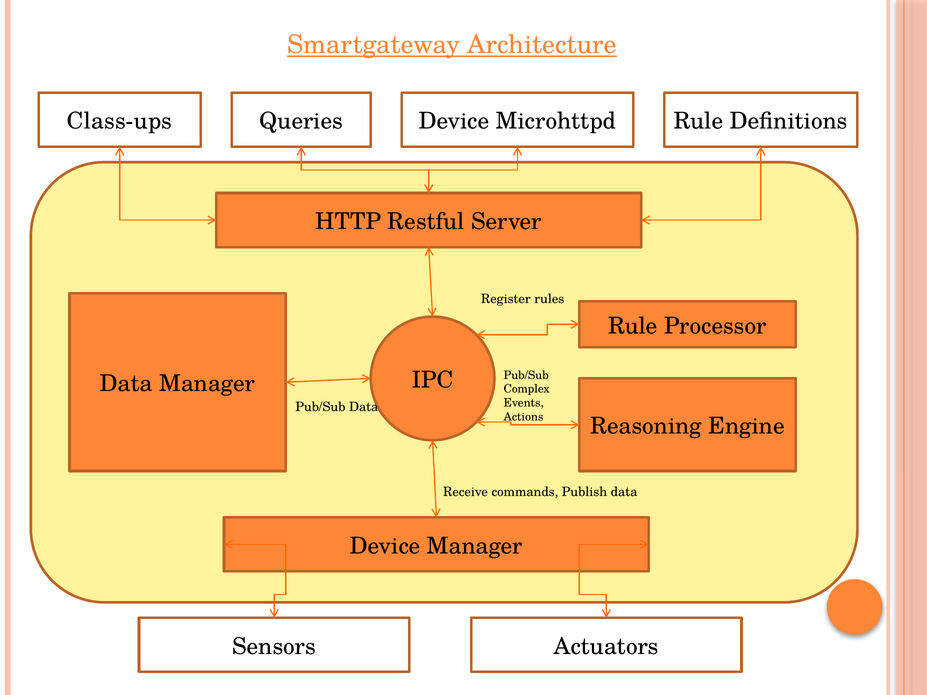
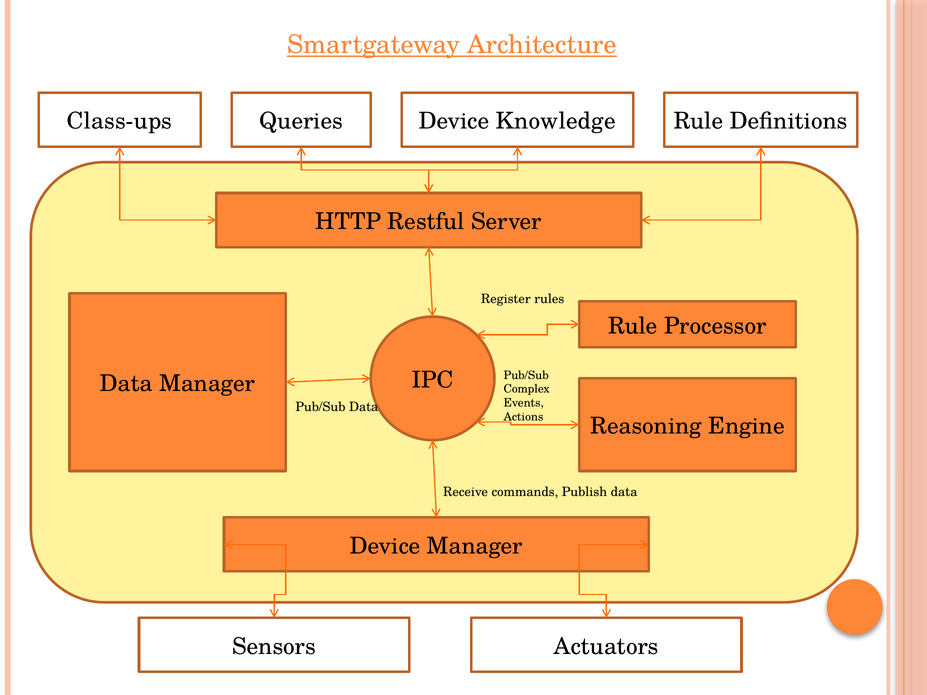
Microhttpd: Microhttpd -> Knowledge
